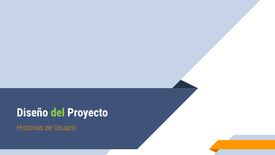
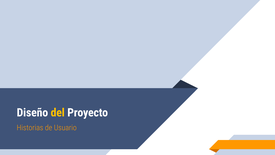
del colour: light green -> yellow
